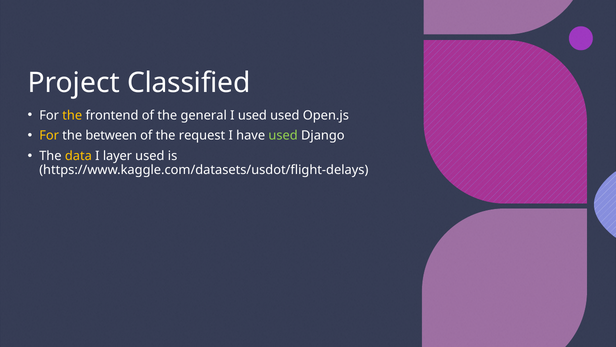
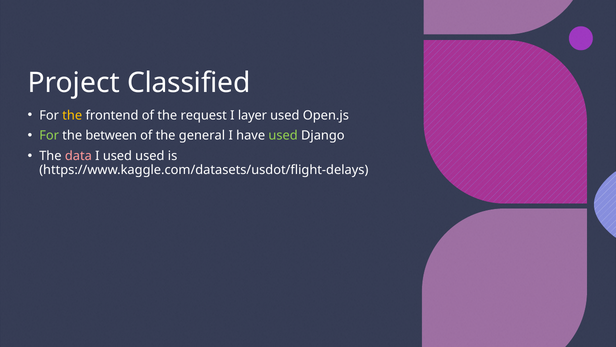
general: general -> request
I used: used -> layer
For at (49, 135) colour: yellow -> light green
request: request -> general
data colour: yellow -> pink
I layer: layer -> used
